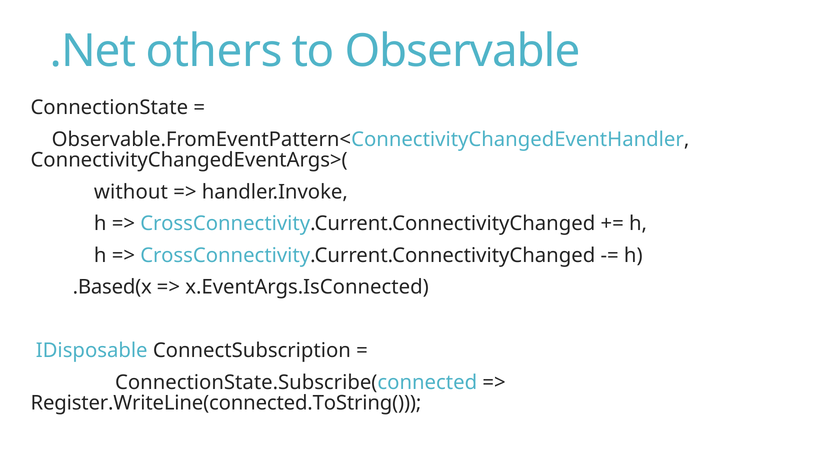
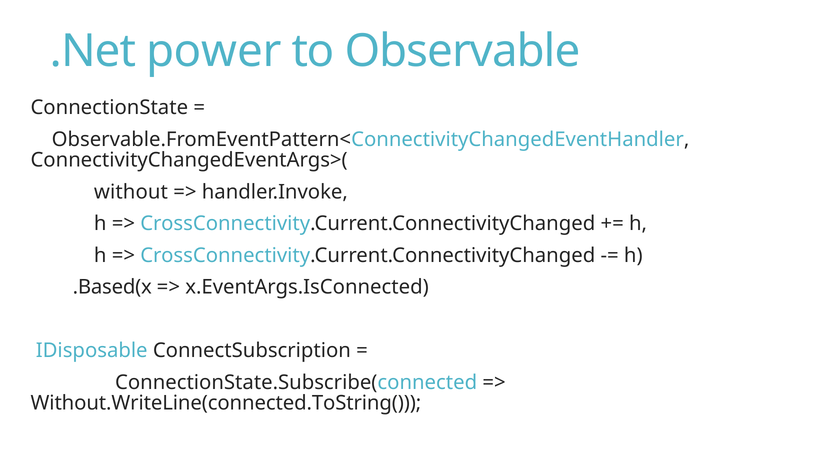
others: others -> power
Register.WriteLine(connected.ToString(: Register.WriteLine(connected.ToString( -> Without.WriteLine(connected.ToString(
